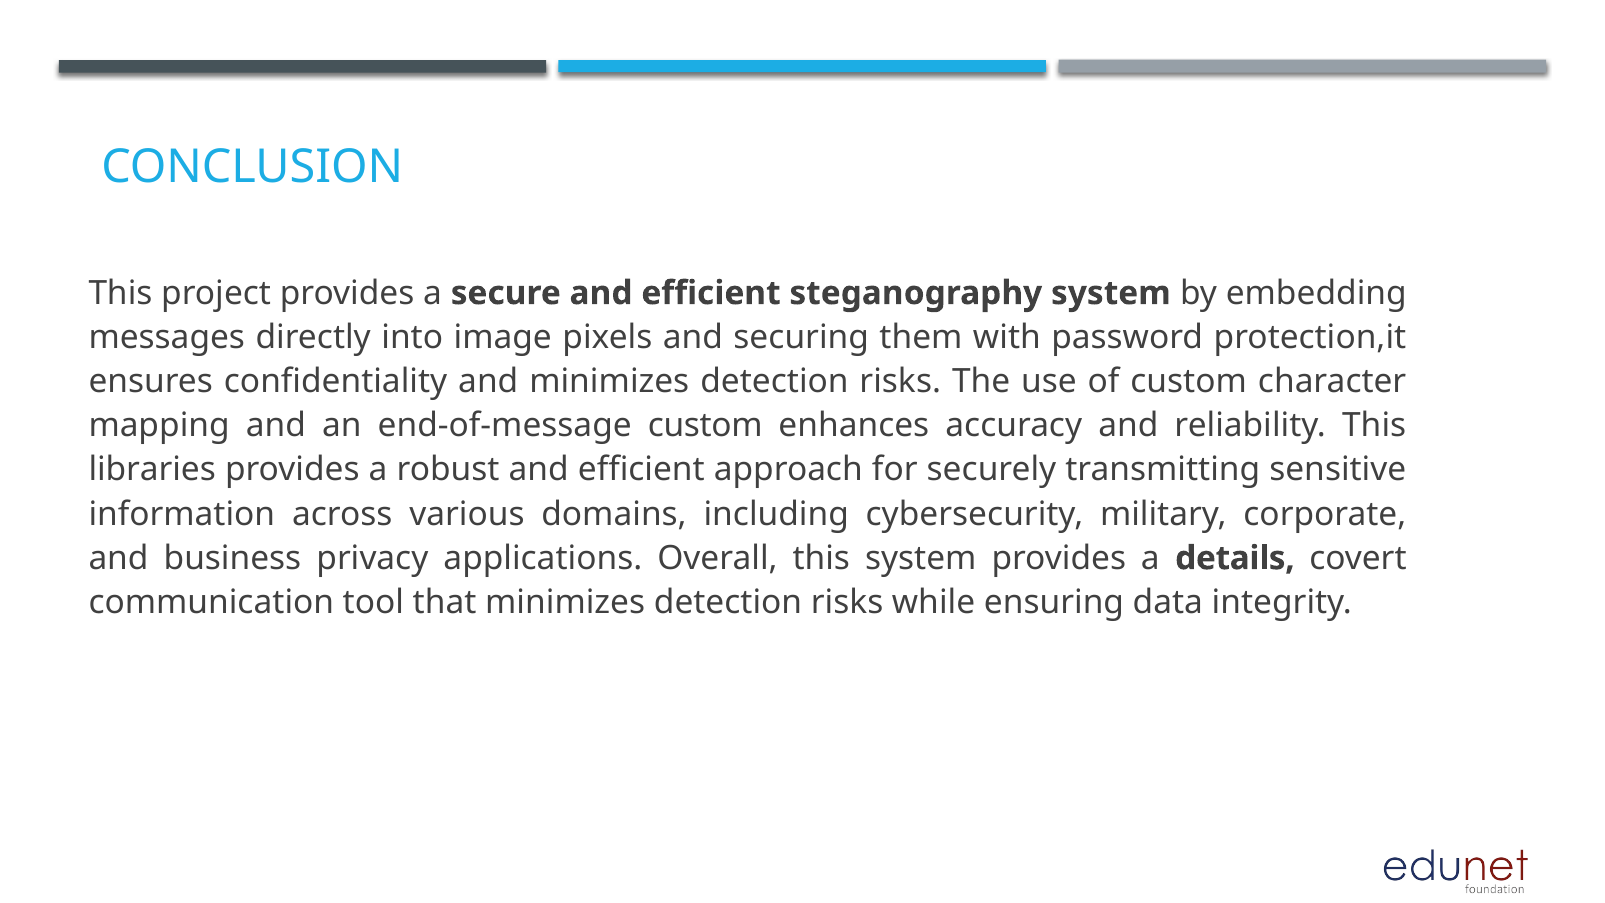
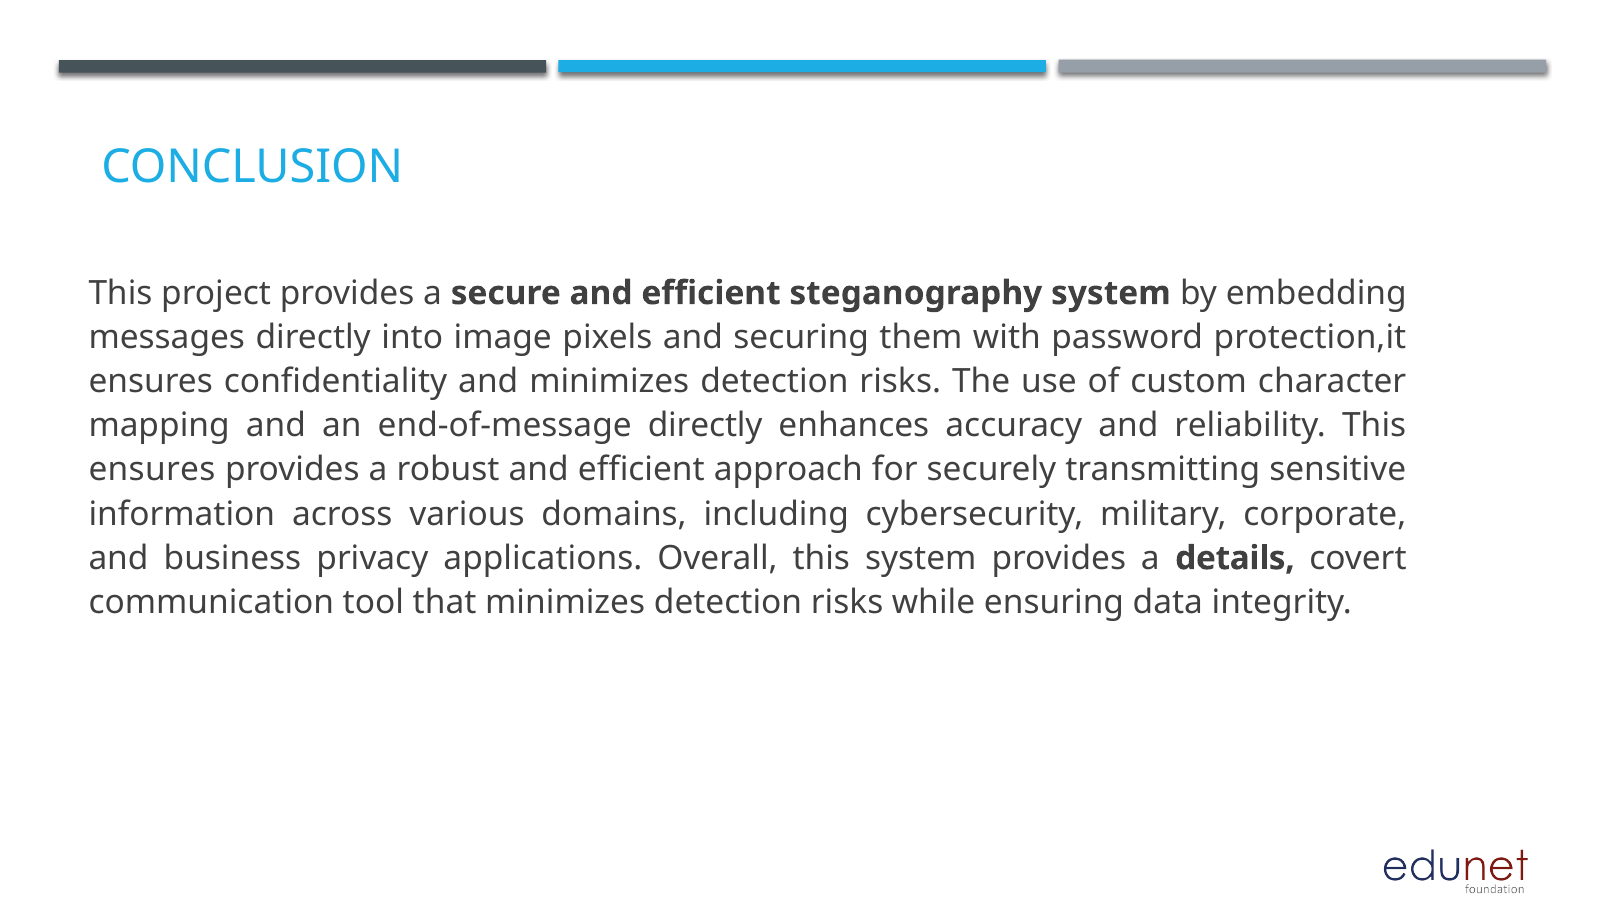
end-of-message custom: custom -> directly
libraries at (152, 470): libraries -> ensures
